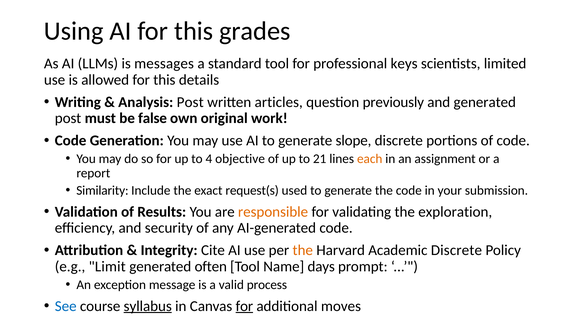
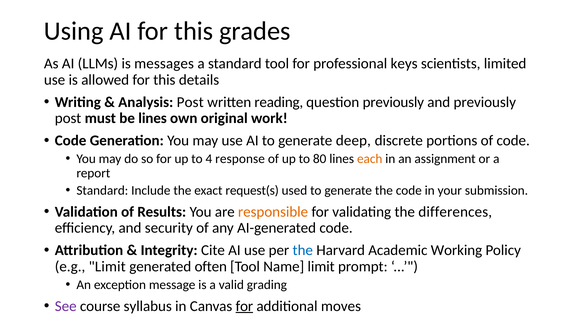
articles: articles -> reading
and generated: generated -> previously
be false: false -> lines
slope: slope -> deep
objective: objective -> response
21: 21 -> 80
Similarity at (102, 190): Similarity -> Standard
exploration: exploration -> differences
the at (303, 250) colour: orange -> blue
Academic Discrete: Discrete -> Working
Name days: days -> limit
process: process -> grading
See colour: blue -> purple
syllabus underline: present -> none
